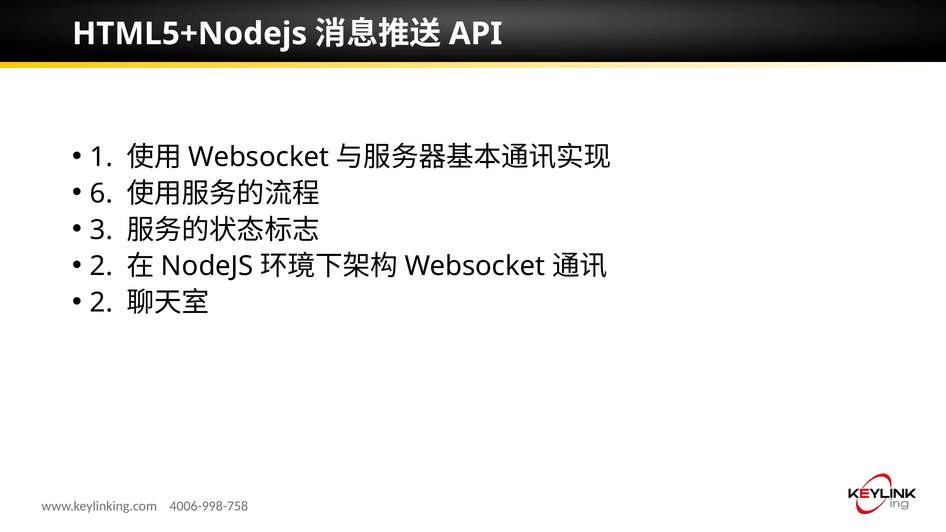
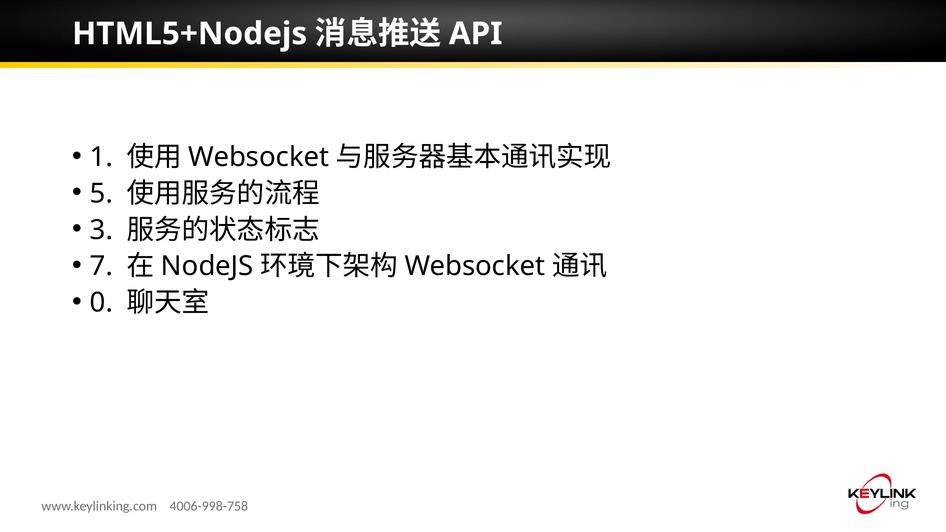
6: 6 -> 5
2 at (101, 266): 2 -> 7
2 at (101, 303): 2 -> 0
